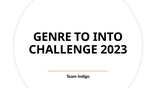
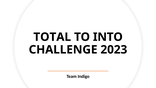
GENRE: GENRE -> TOTAL
